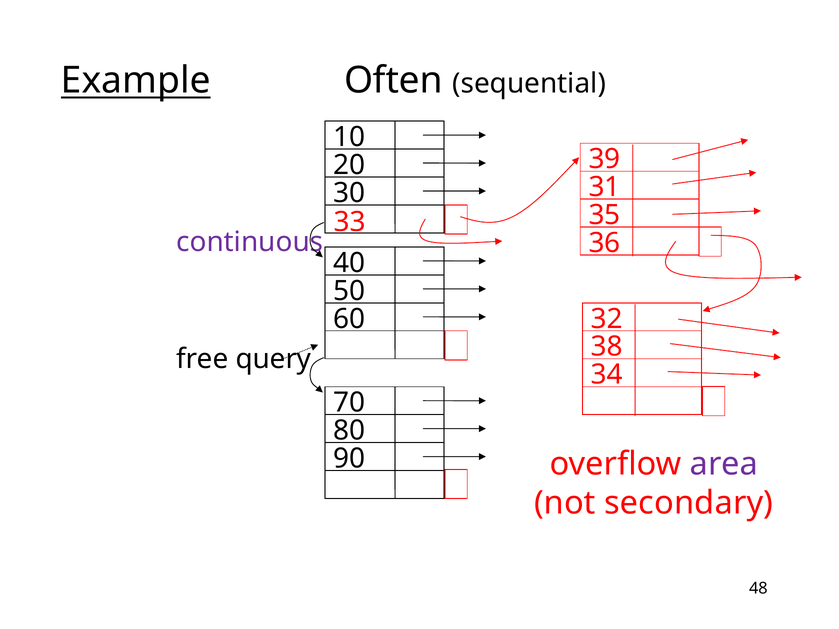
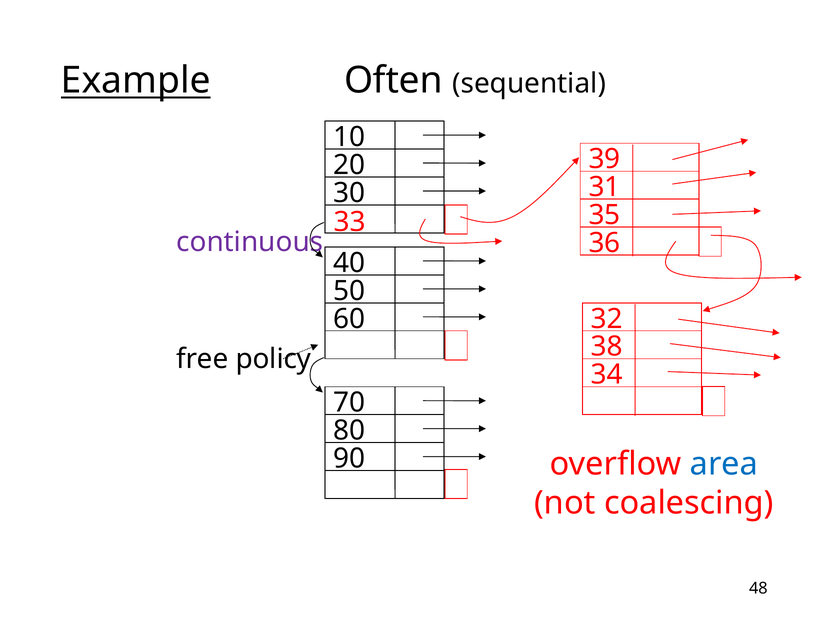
query: query -> policy
area colour: purple -> blue
secondary: secondary -> coalescing
